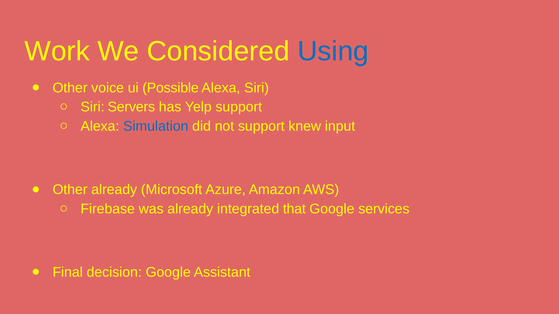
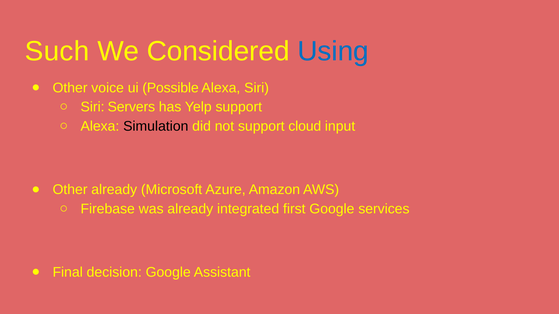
Work: Work -> Such
Simulation colour: blue -> black
knew: knew -> cloud
that: that -> first
